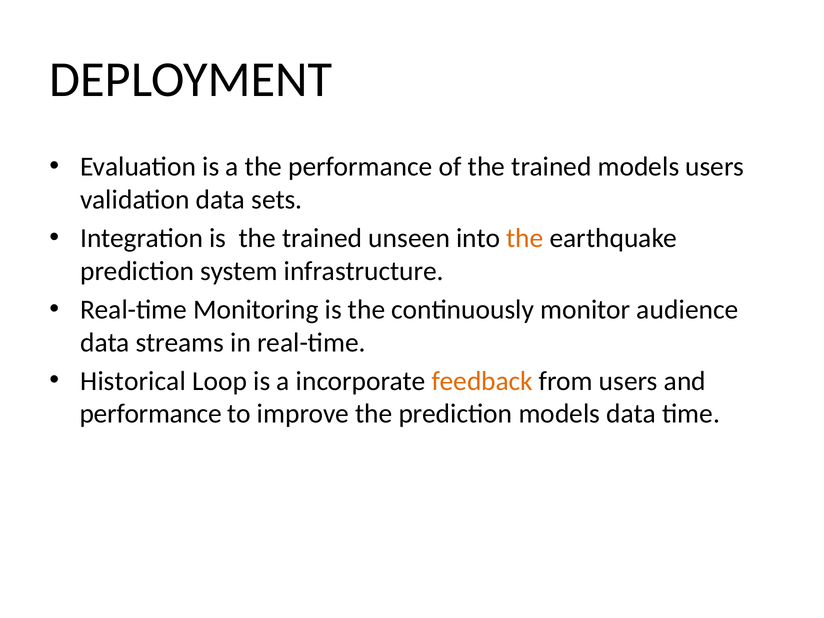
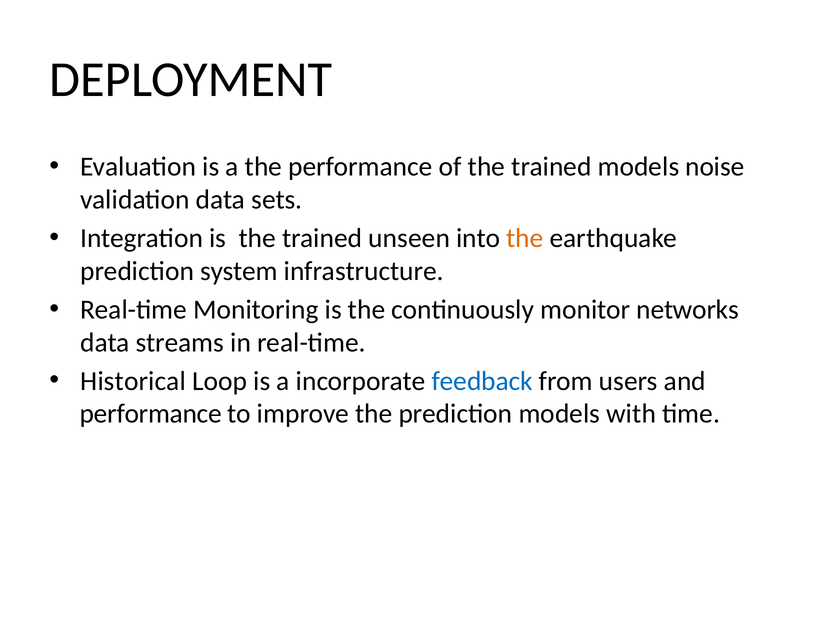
models users: users -> noise
audience: audience -> networks
feedback colour: orange -> blue
models data: data -> with
